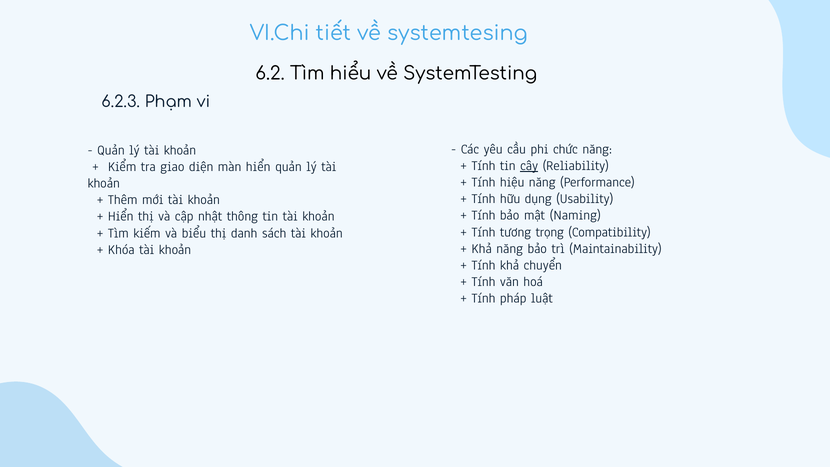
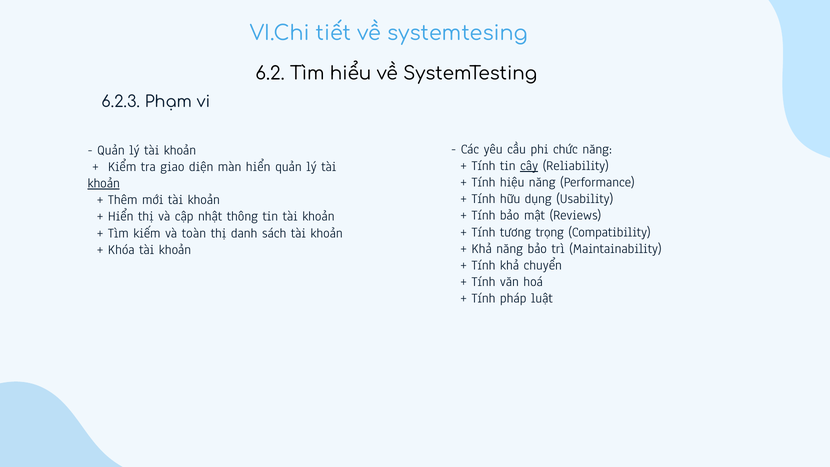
khoản at (104, 183) underline: none -> present
Naming: Naming -> Reviews
biểu: biểu -> toàn
